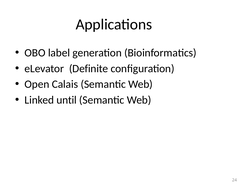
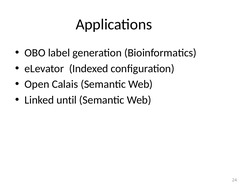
Definite: Definite -> Indexed
